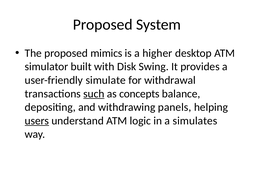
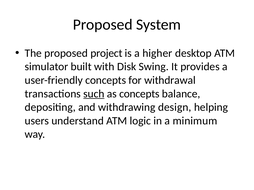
mimics: mimics -> project
user-friendly simulate: simulate -> concepts
panels: panels -> design
users underline: present -> none
simulates: simulates -> minimum
